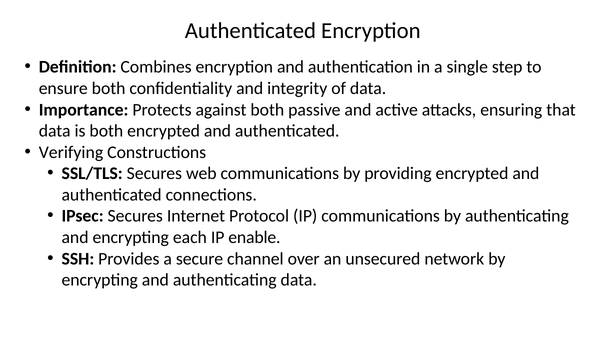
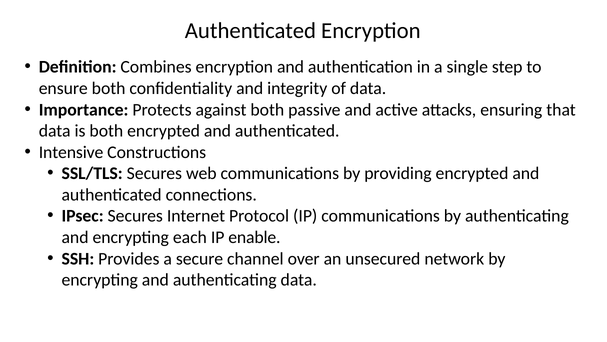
Verifying: Verifying -> Intensive
